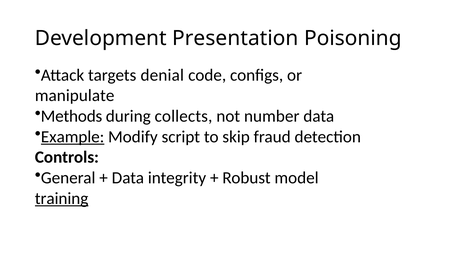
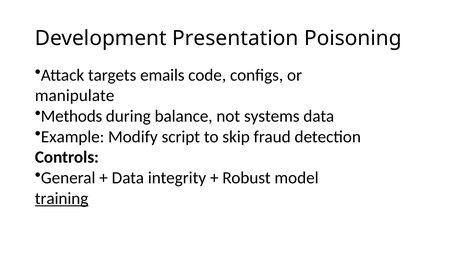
denial: denial -> emails
collects: collects -> balance
number: number -> systems
Example underline: present -> none
